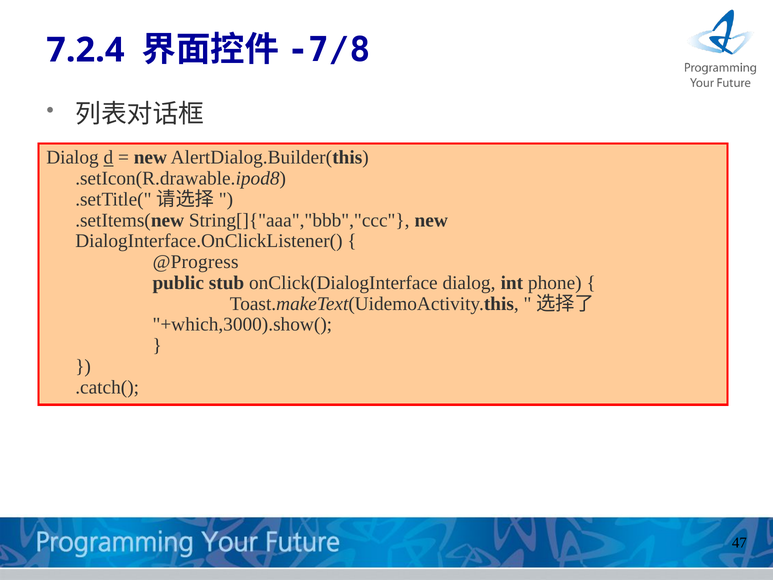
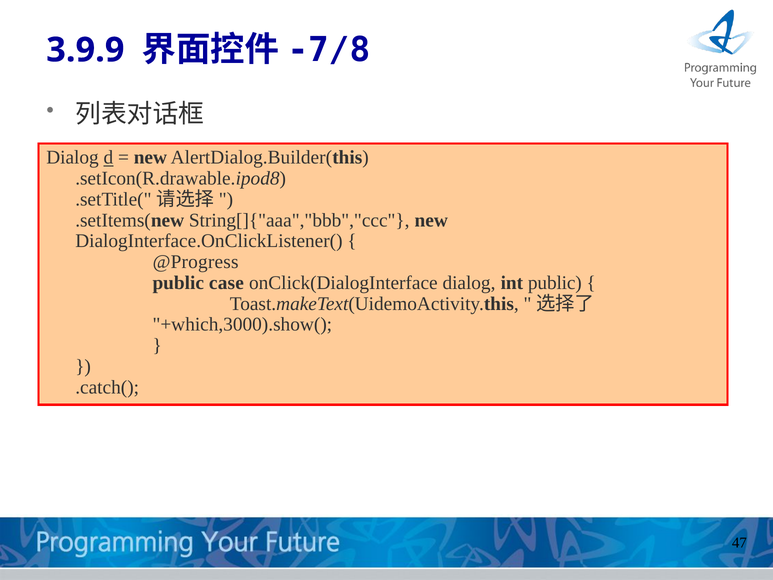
7.2.4: 7.2.4 -> 3.9.9
stub: stub -> case
int phone: phone -> public
